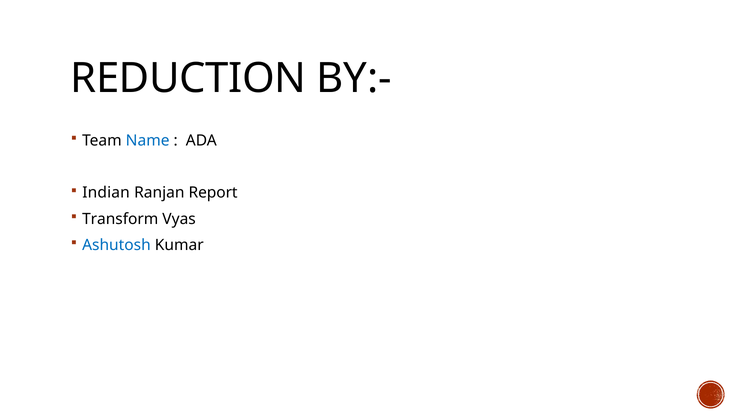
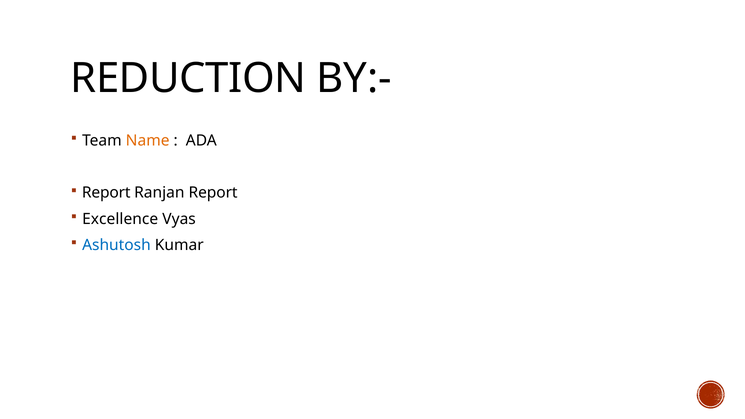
Name colour: blue -> orange
Indian at (106, 193): Indian -> Report
Transform: Transform -> Excellence
